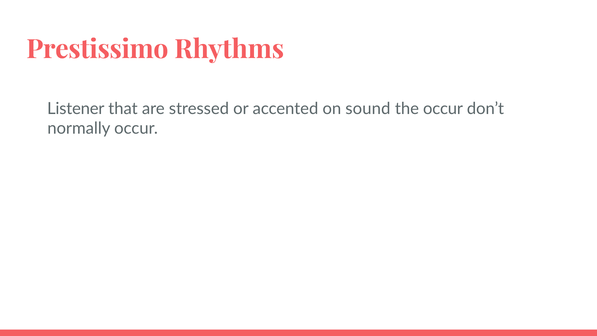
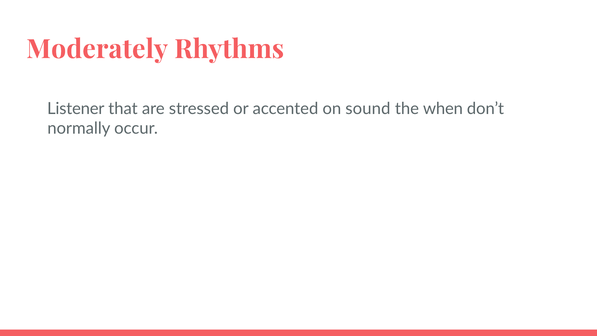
Prestissimo: Prestissimo -> Moderately
the occur: occur -> when
